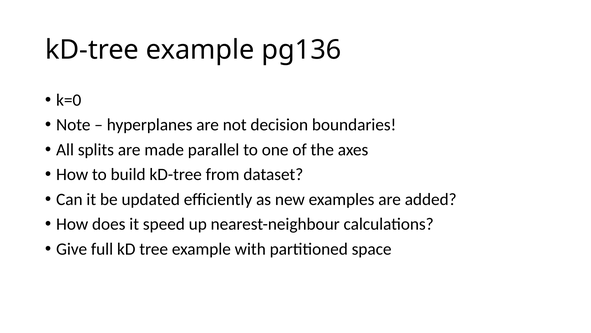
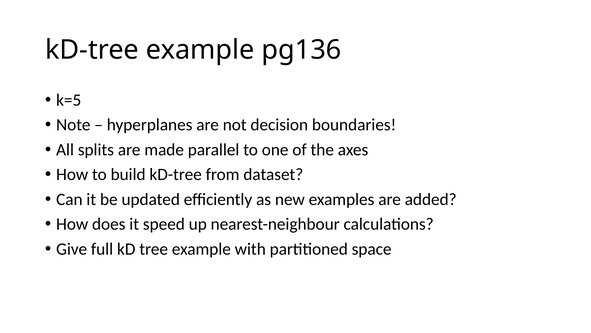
k=0: k=0 -> k=5
